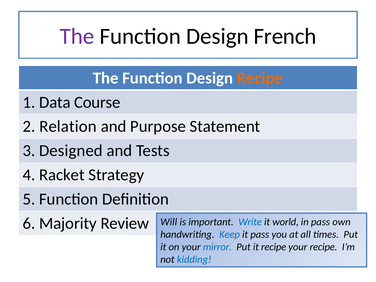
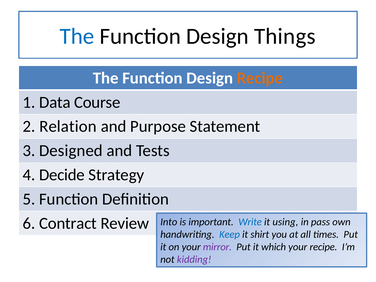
The at (77, 36) colour: purple -> blue
French: French -> Things
Racket: Racket -> Decide
Majority: Majority -> Contract
Will: Will -> Into
world: world -> using
it pass: pass -> shirt
mirror colour: blue -> purple
it recipe: recipe -> which
kidding colour: blue -> purple
